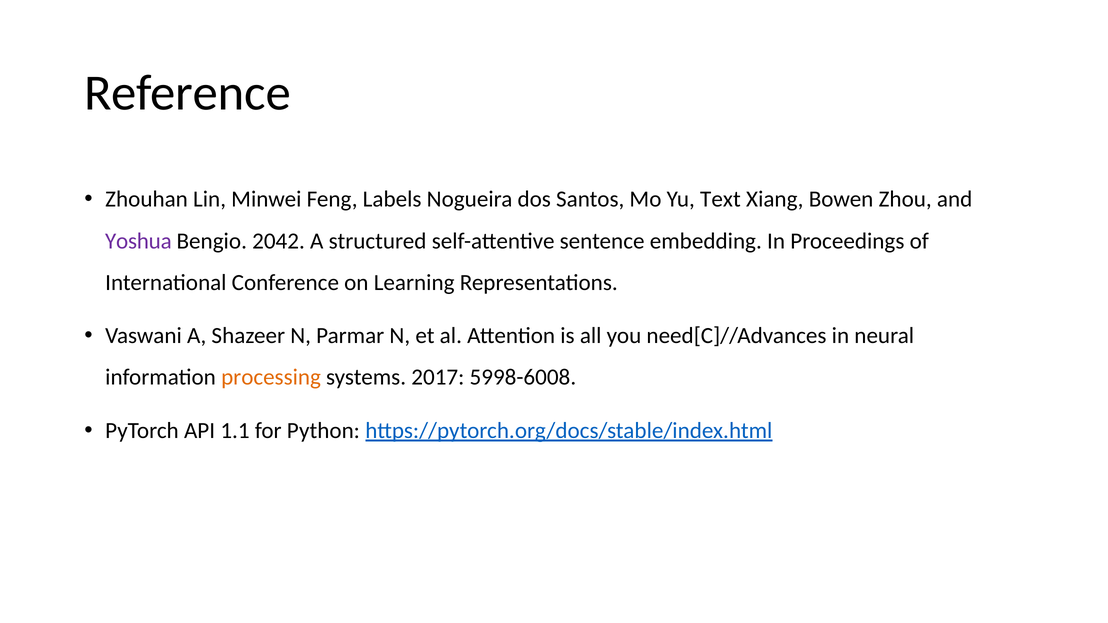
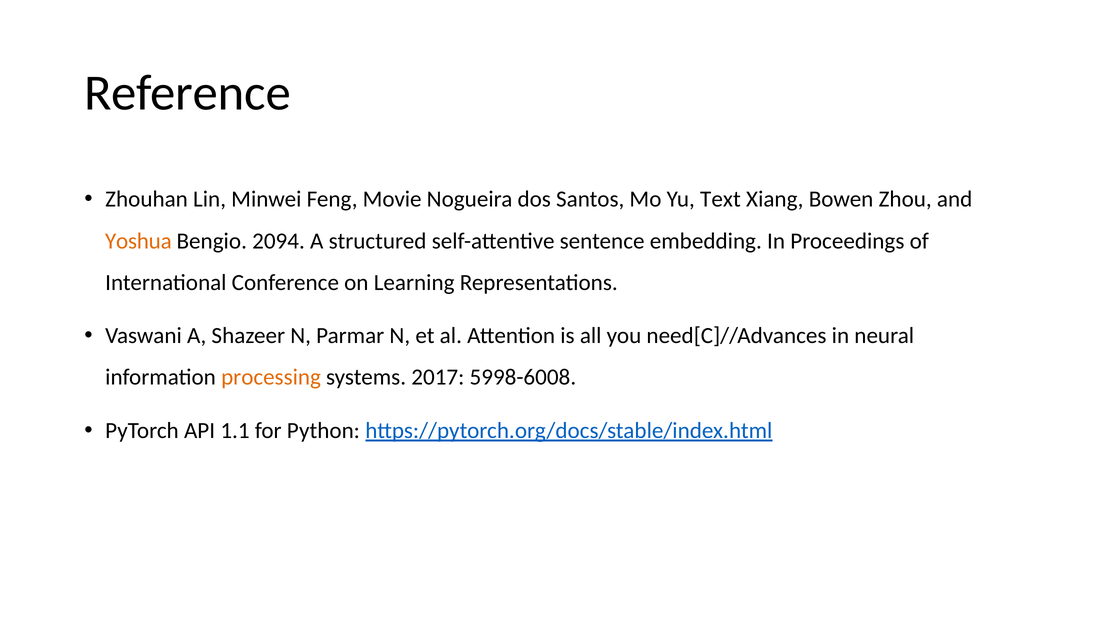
Labels: Labels -> Movie
Yoshua colour: purple -> orange
2042: 2042 -> 2094
